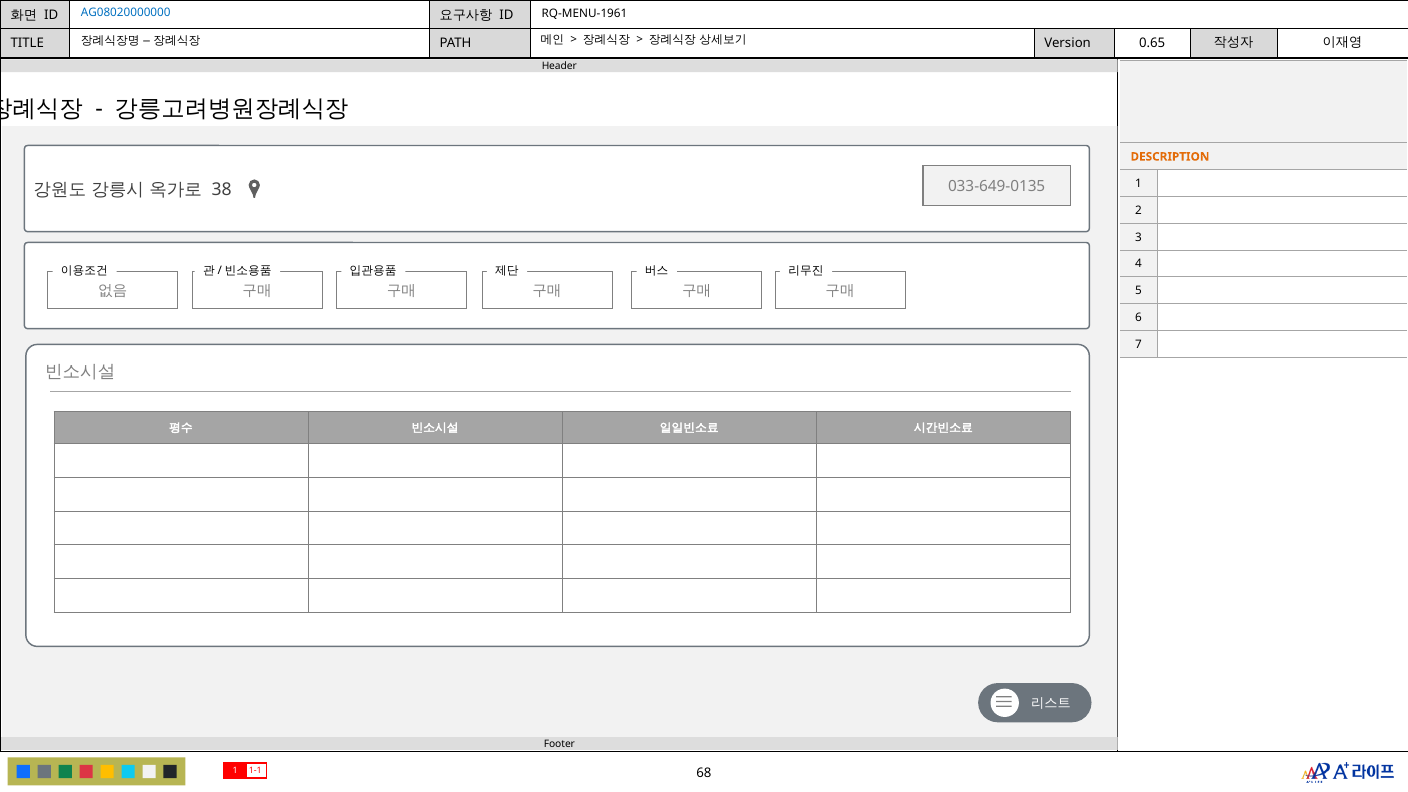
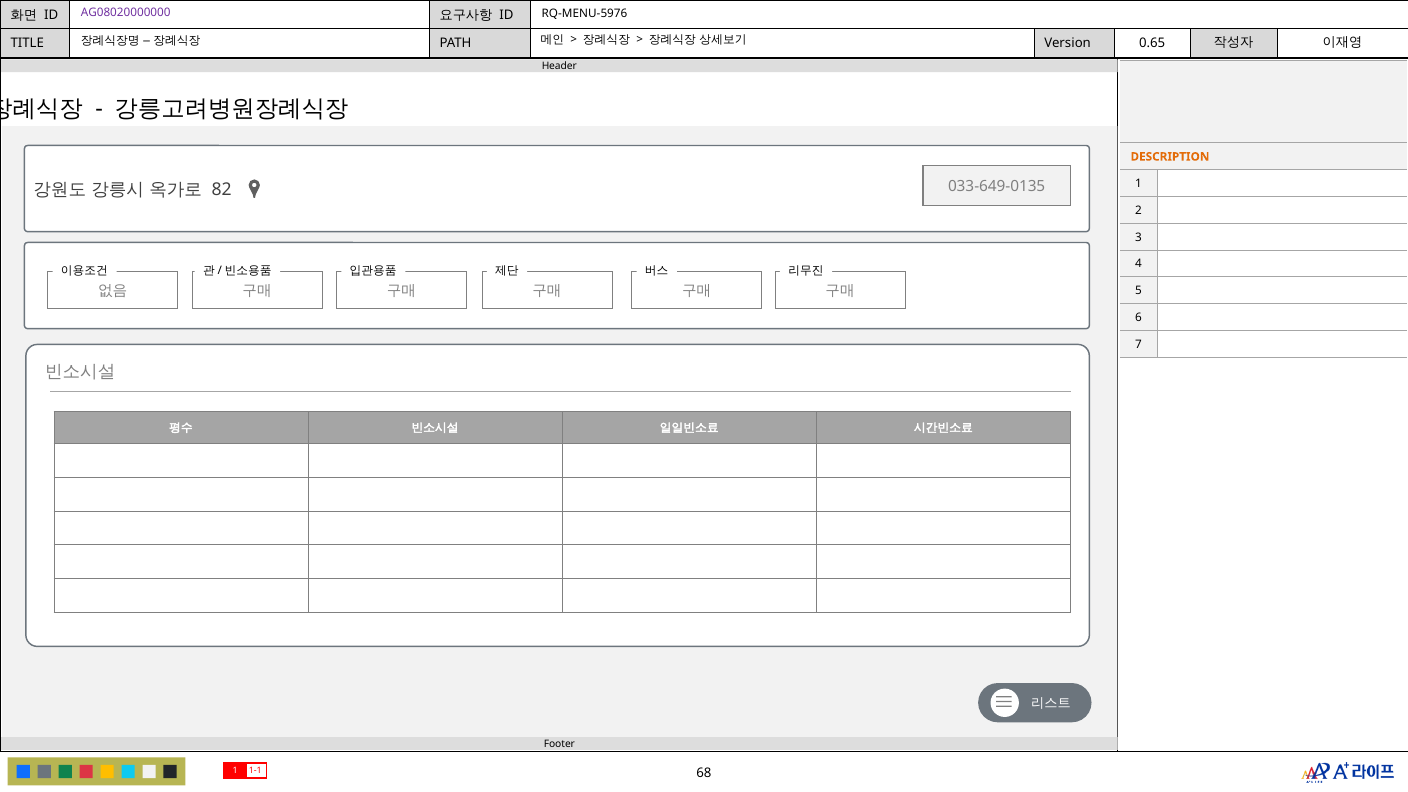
AG08020000000 colour: blue -> purple
RQ-MENU-1961: RQ-MENU-1961 -> RQ-MENU-5976
38: 38 -> 82
